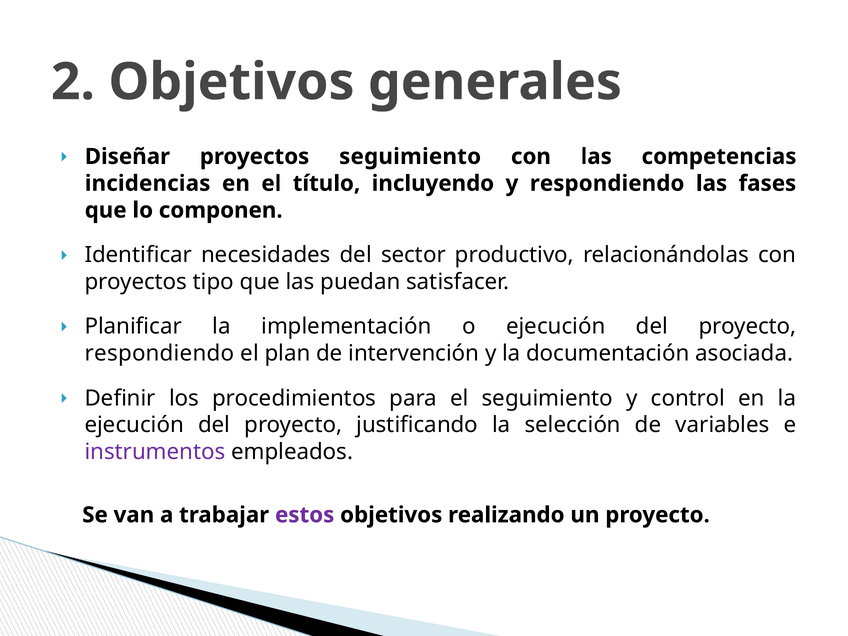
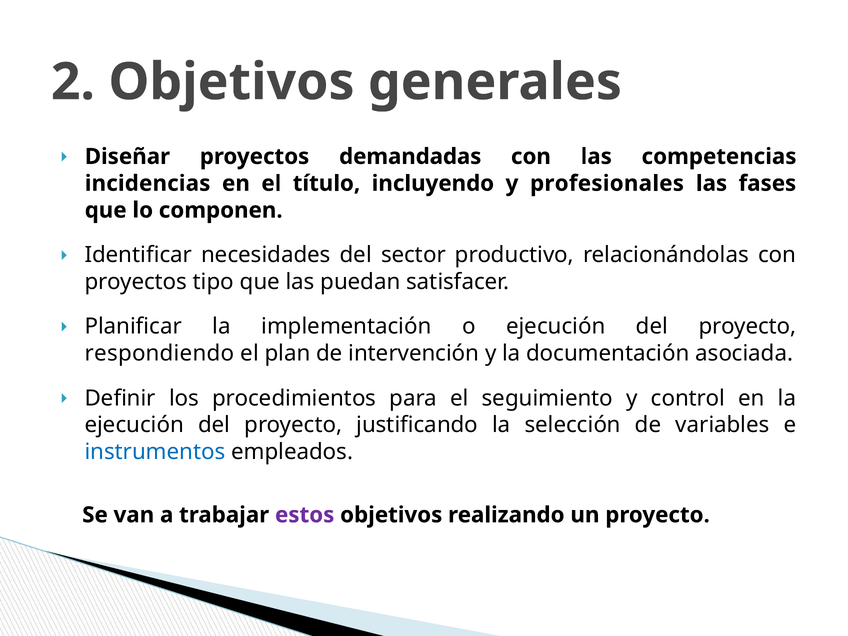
proyectos seguimiento: seguimiento -> demandadas
y respondiendo: respondiendo -> profesionales
instrumentos colour: purple -> blue
